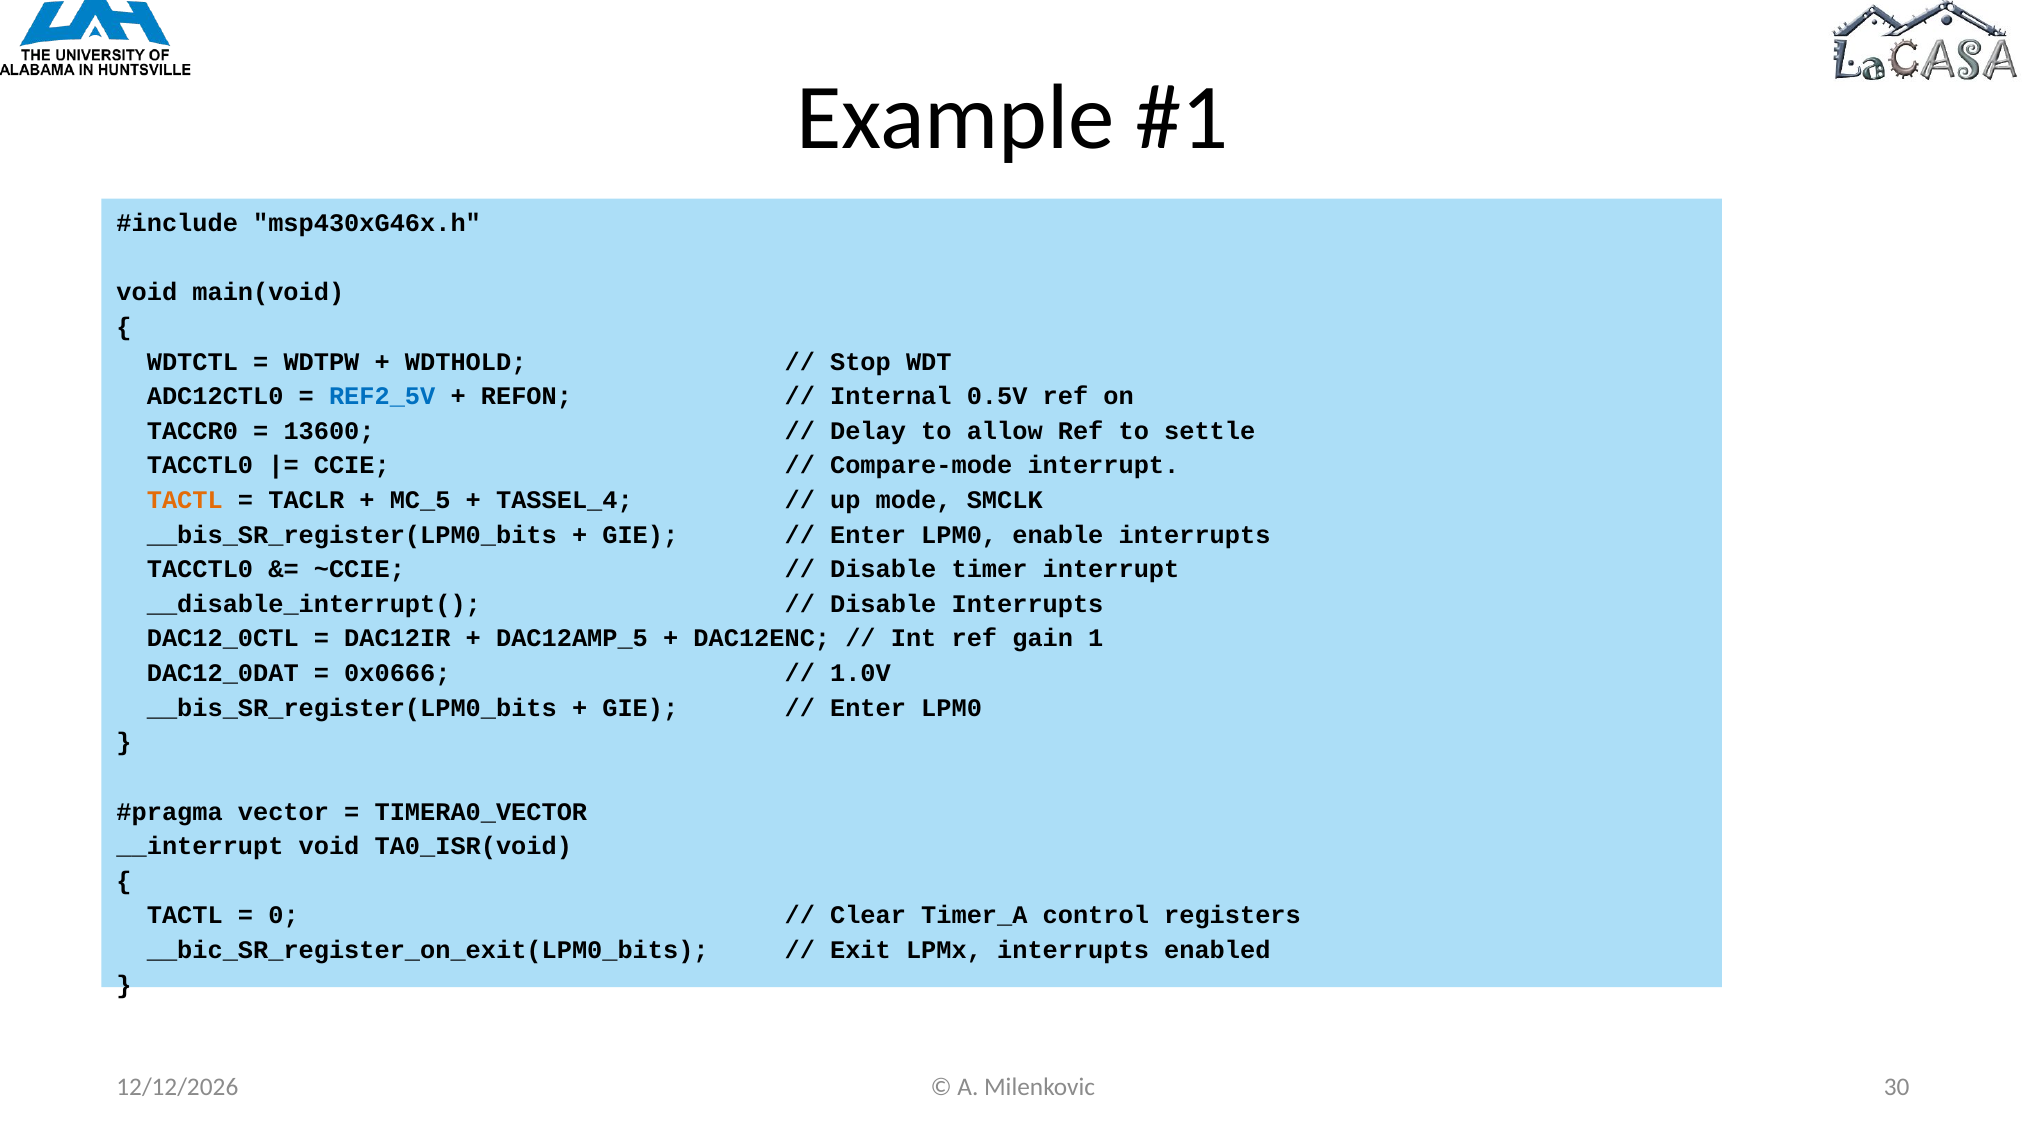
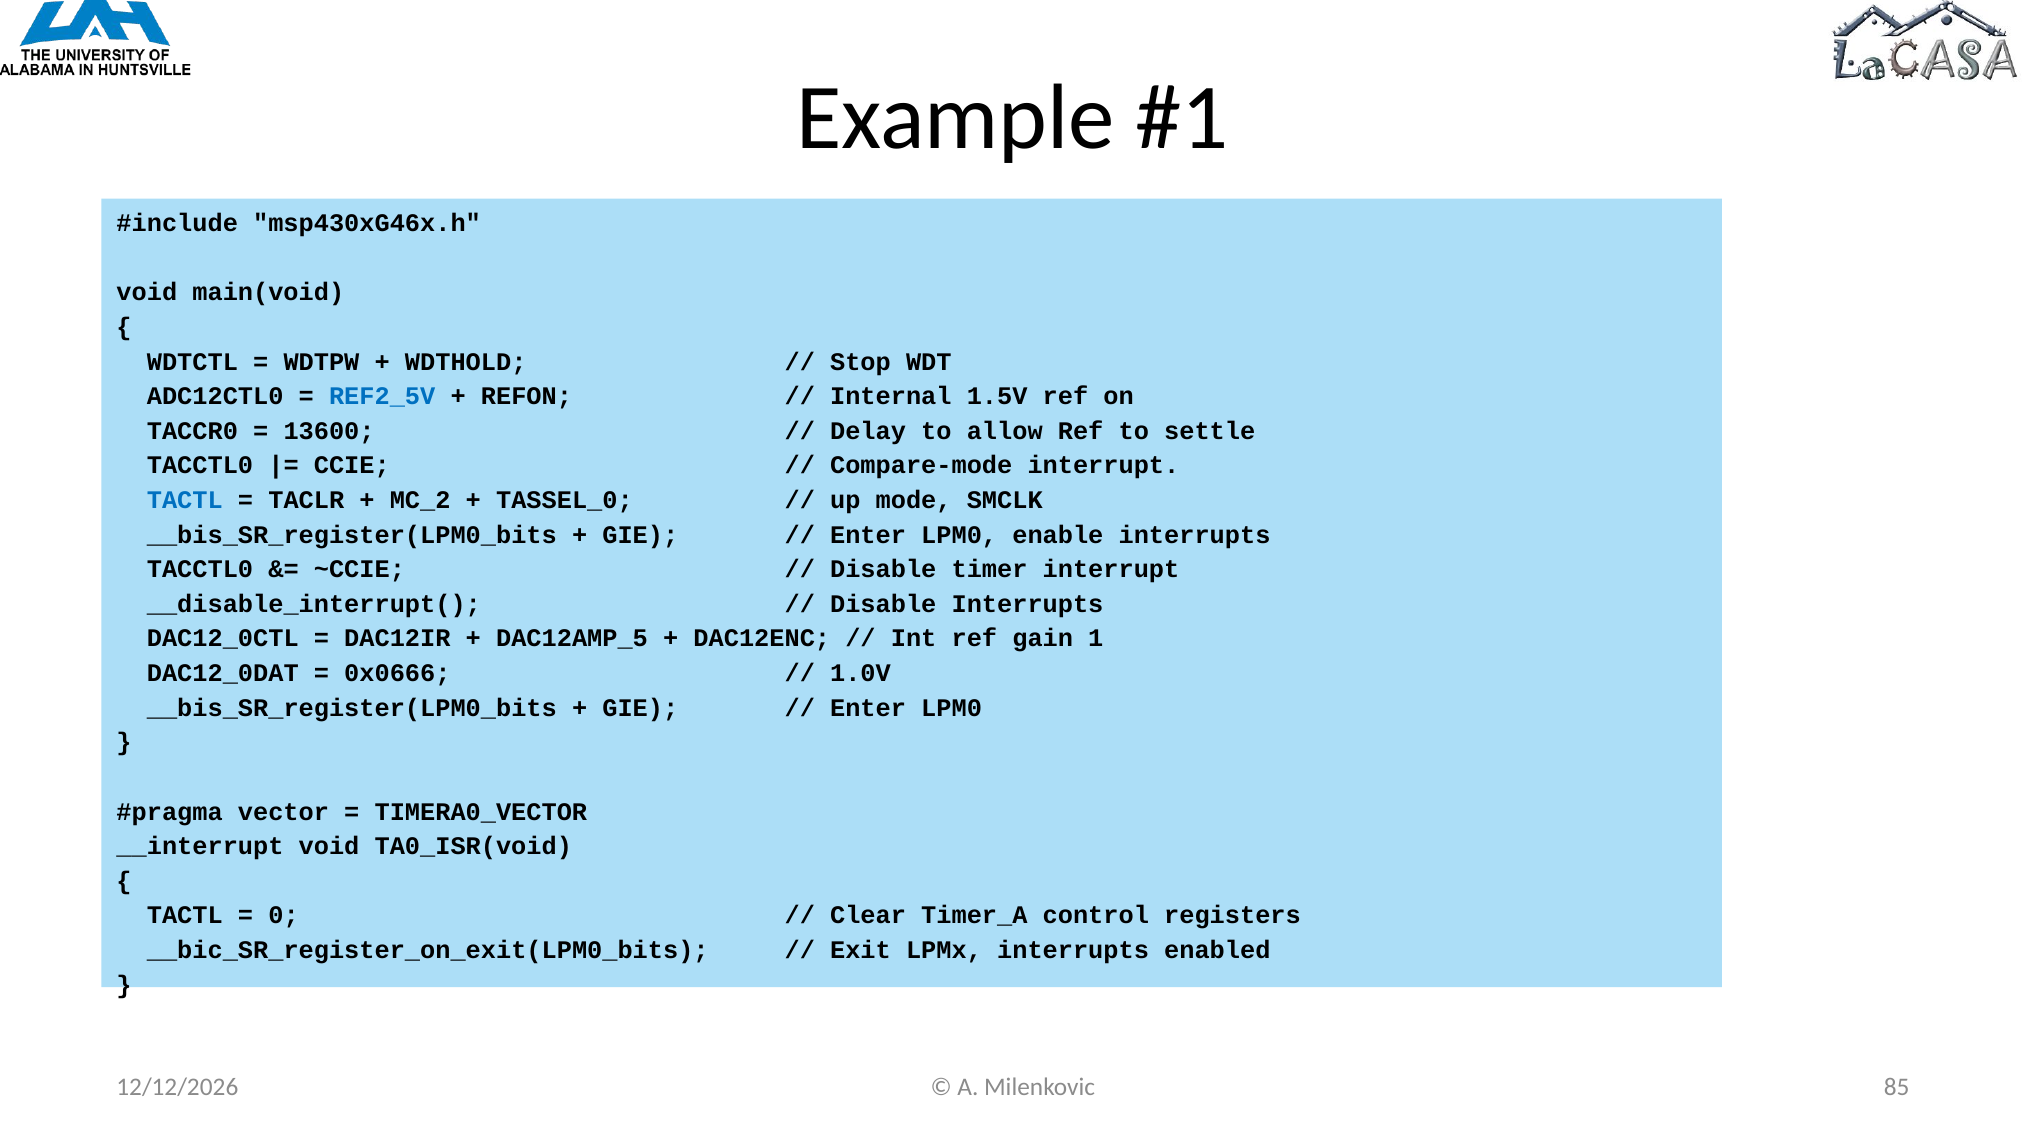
0.5V: 0.5V -> 1.5V
TACTL at (185, 500) colour: orange -> blue
MC_5: MC_5 -> MC_2
TASSEL_4: TASSEL_4 -> TASSEL_0
30: 30 -> 85
